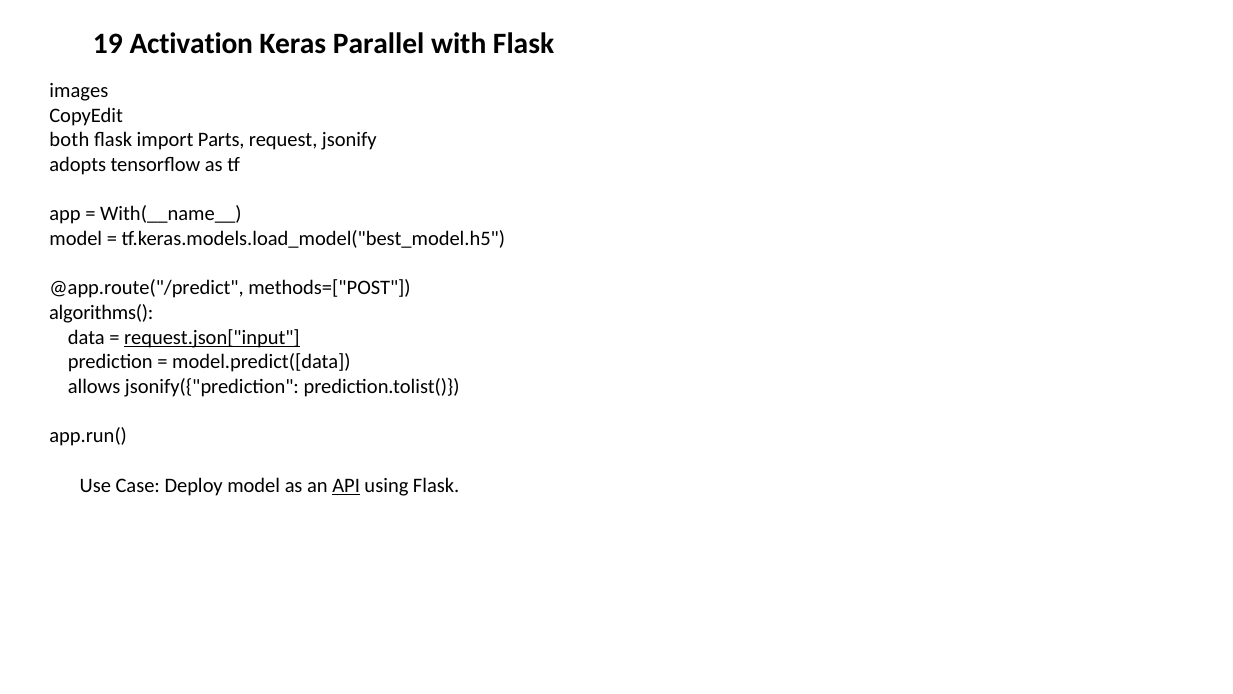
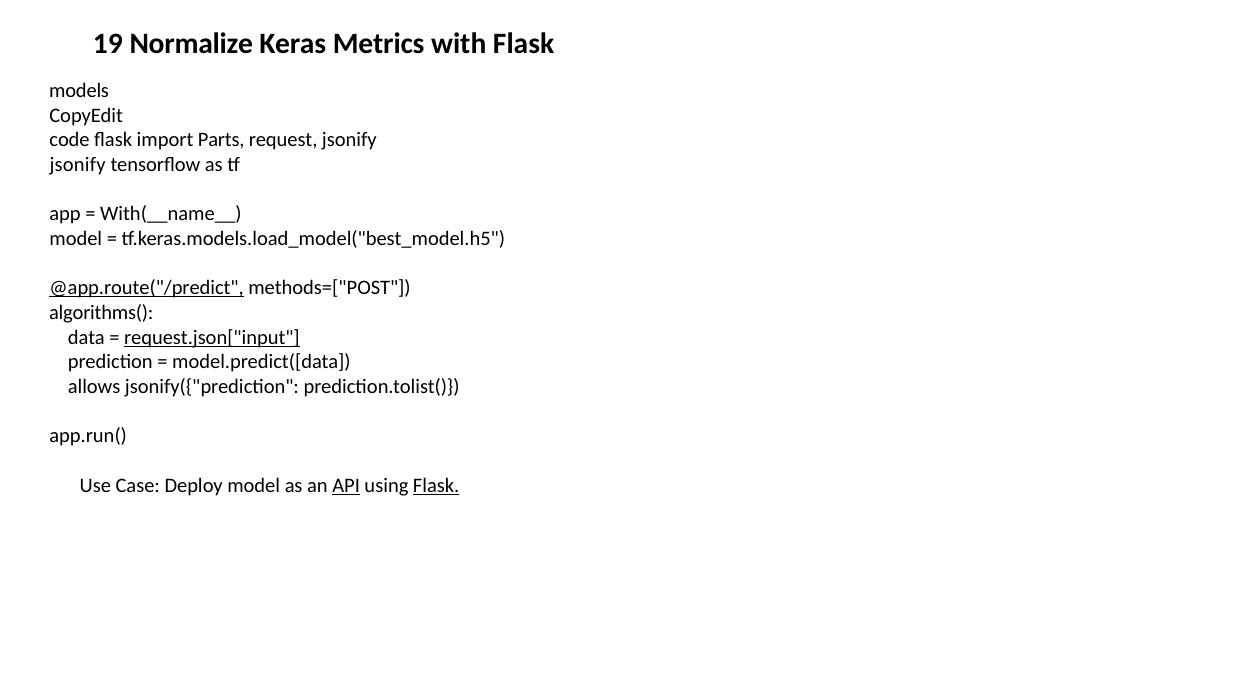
Activation: Activation -> Normalize
Parallel: Parallel -> Metrics
images: images -> models
both: both -> code
adopts at (78, 165): adopts -> jsonify
@app.route("/predict underline: none -> present
Flask at (436, 485) underline: none -> present
